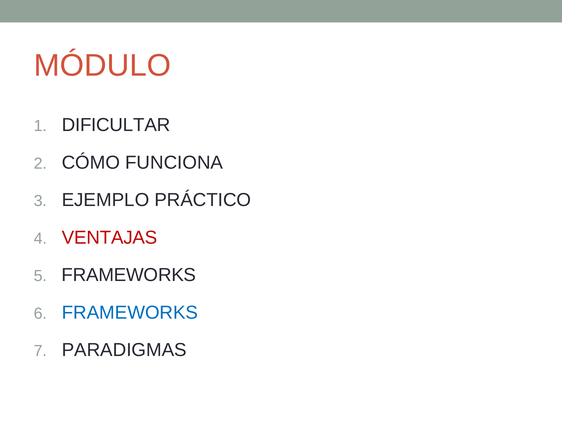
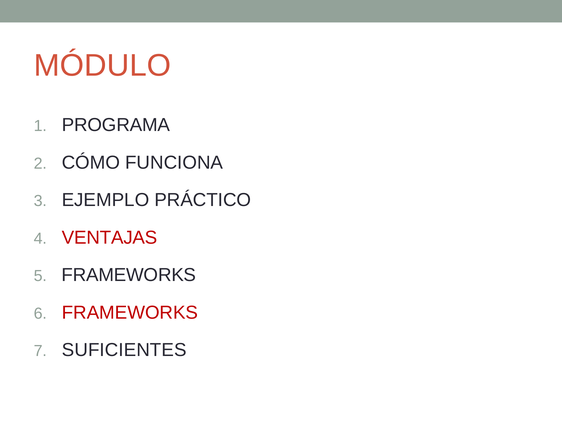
DIFICULTAR: DIFICULTAR -> PROGRAMA
FRAMEWORKS at (130, 312) colour: blue -> red
PARADIGMAS: PARADIGMAS -> SUFICIENTES
